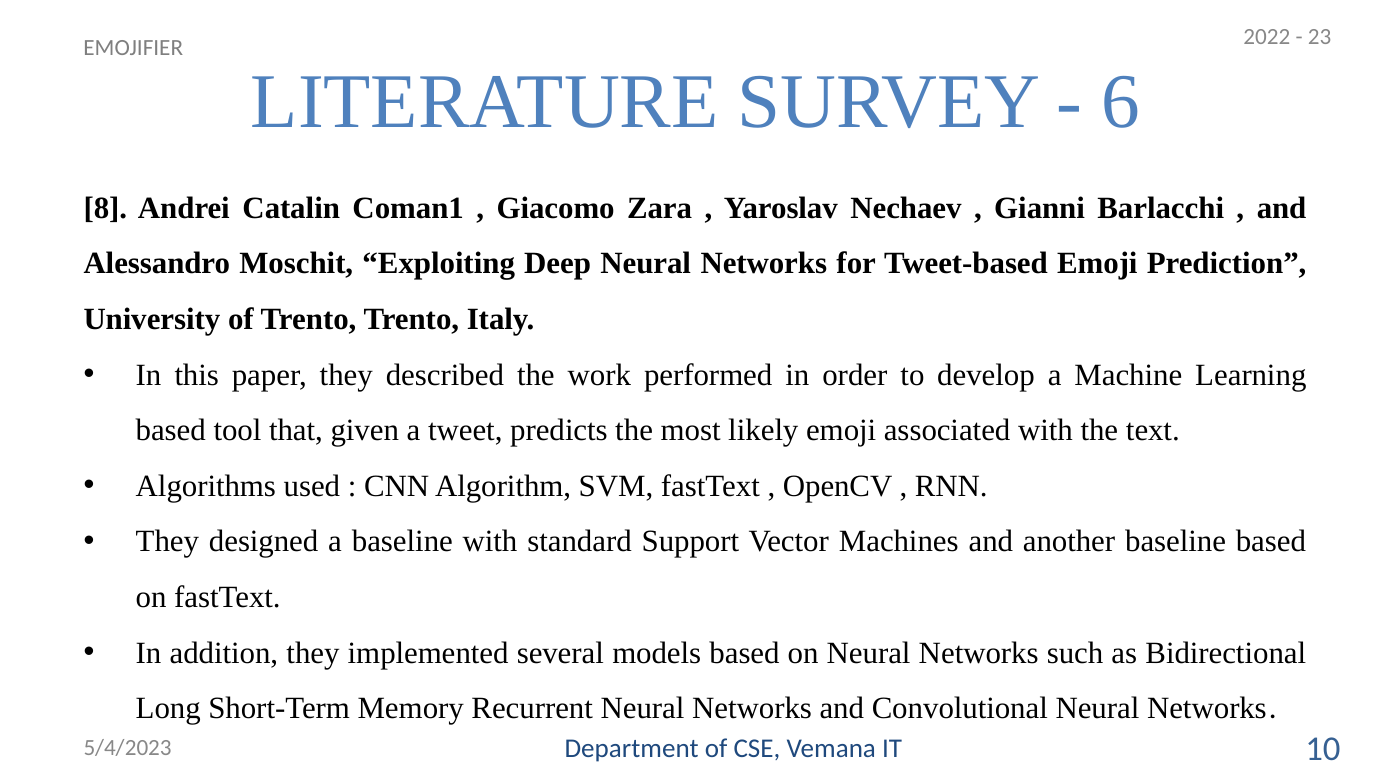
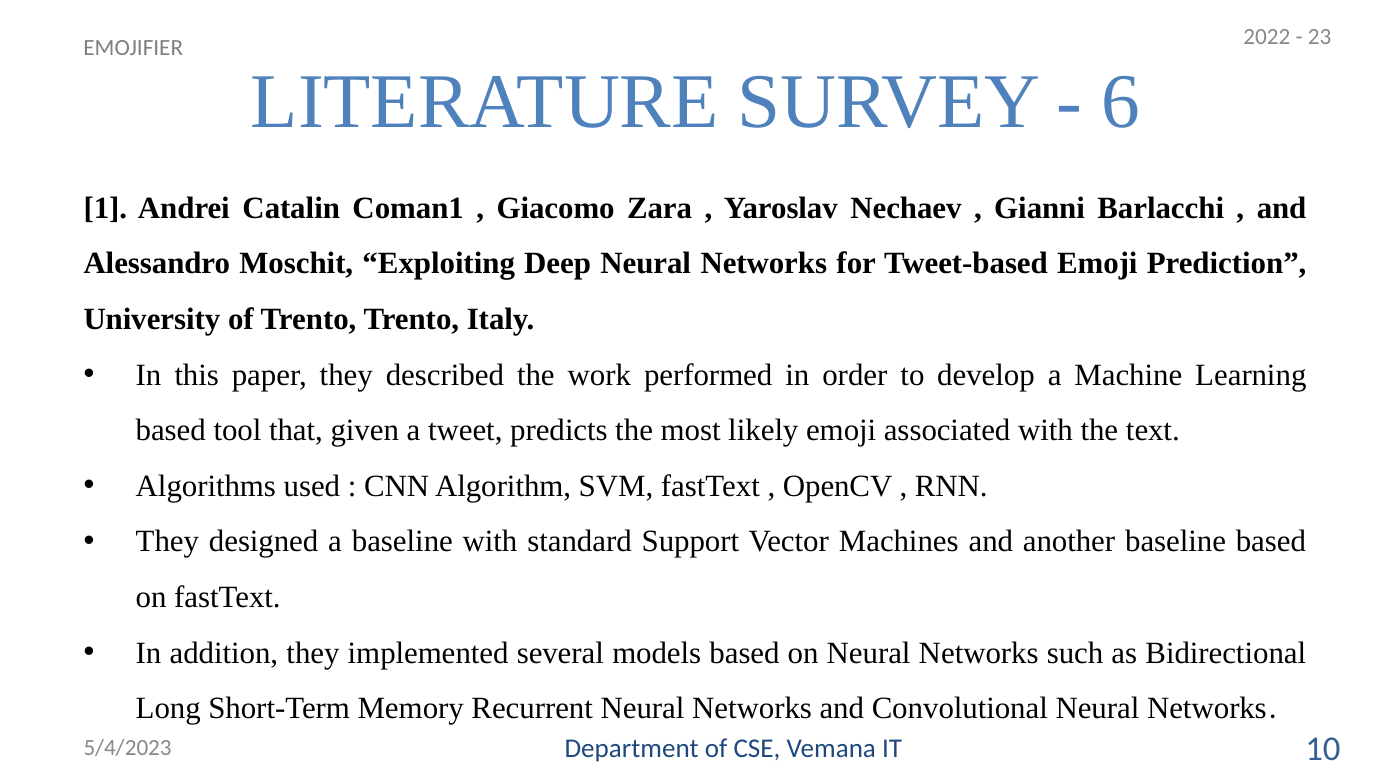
8: 8 -> 1
